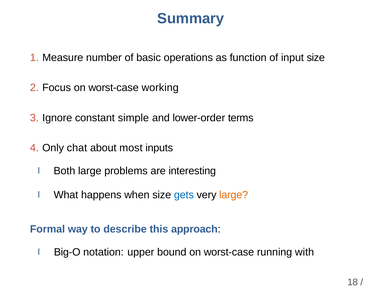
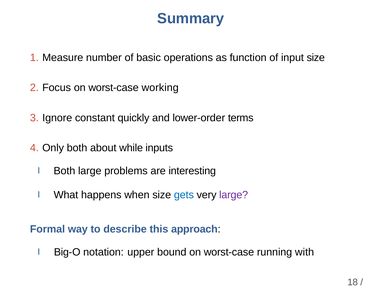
simple: simple -> quickly
Only chat: chat -> both
most: most -> while
large at (234, 195) colour: orange -> purple
